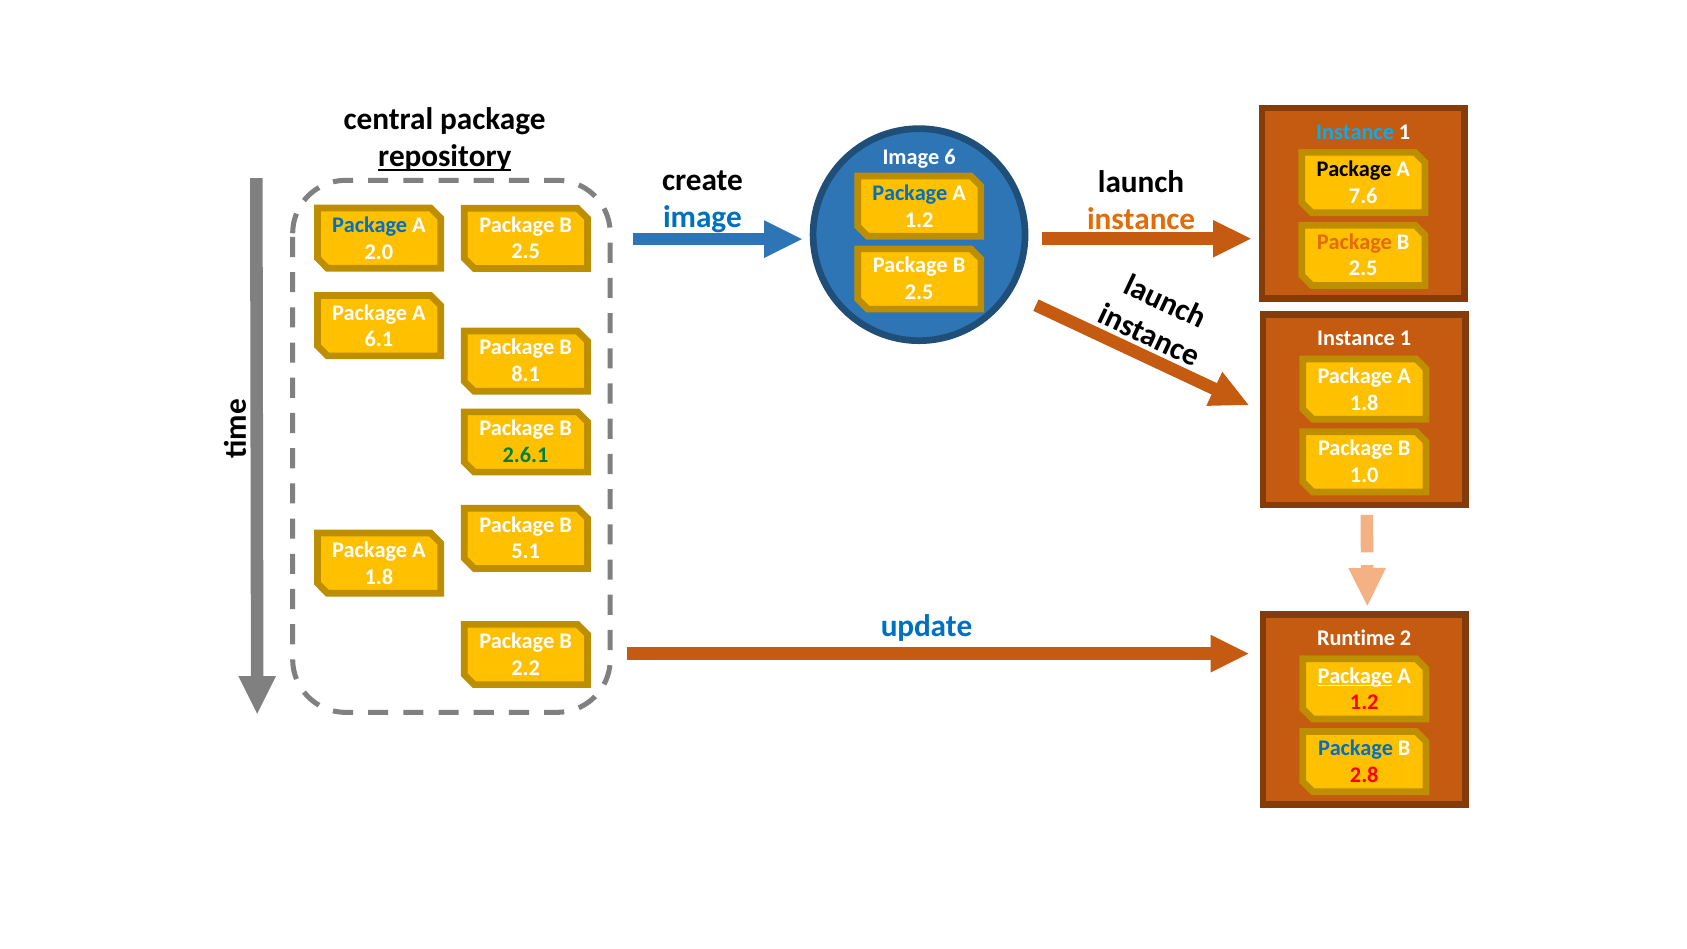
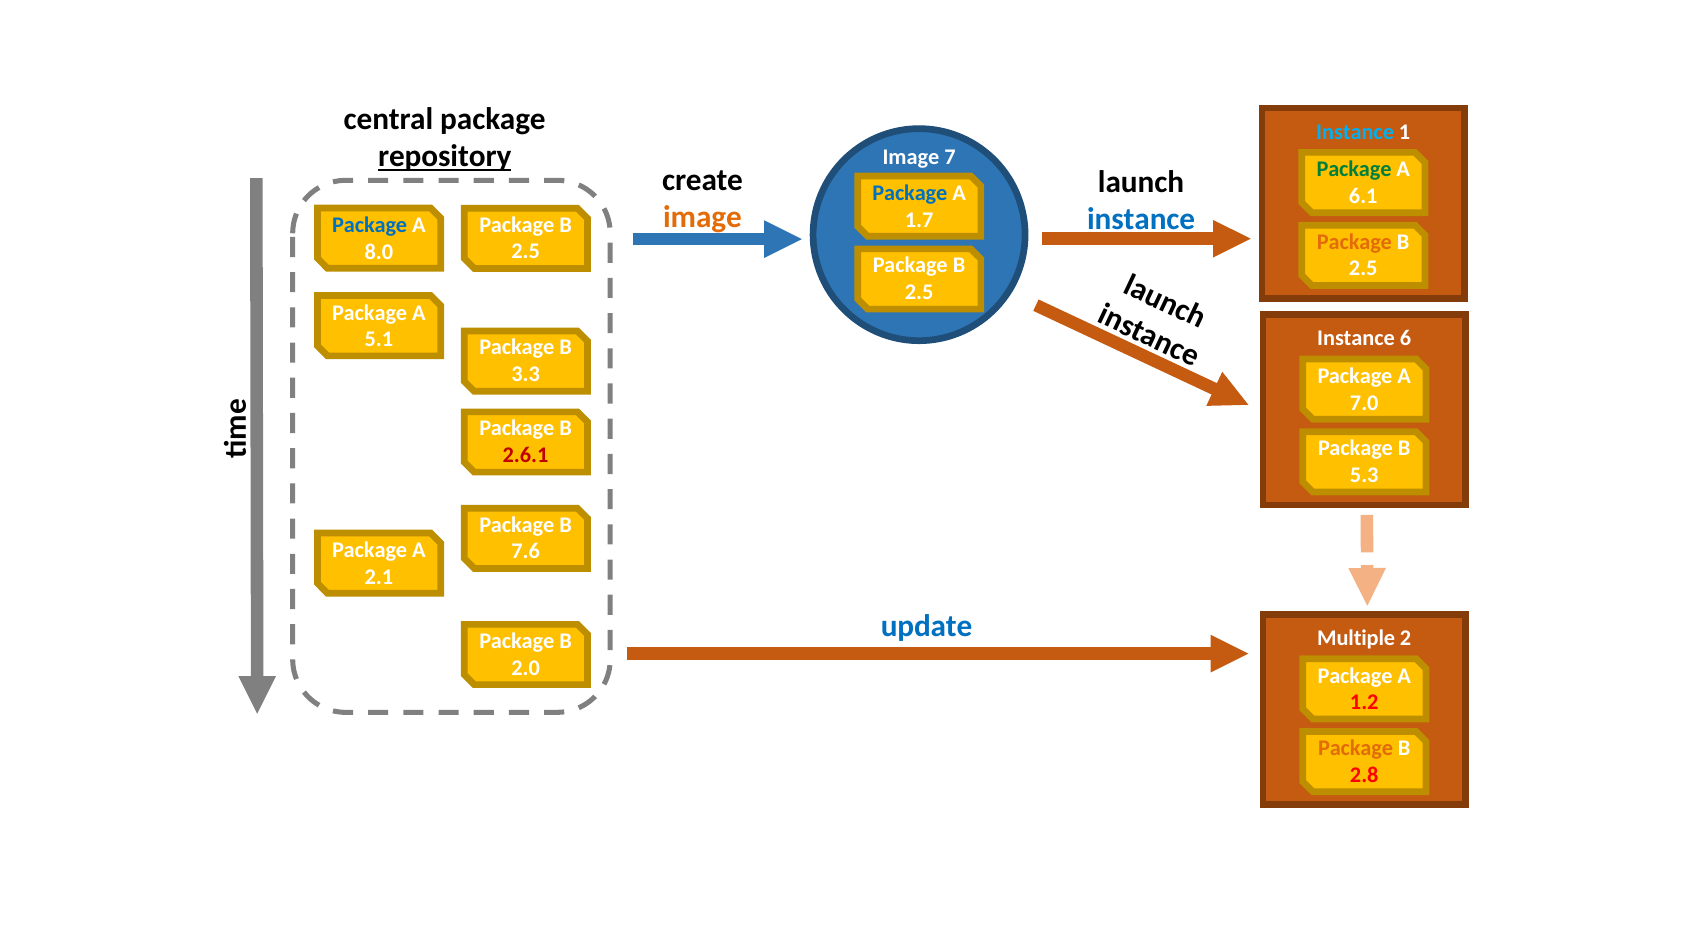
6: 6 -> 7
Package at (1354, 169) colour: black -> green
7.6: 7.6 -> 6.1
image at (702, 217) colour: blue -> orange
instance at (1141, 219) colour: orange -> blue
1.2 at (919, 220): 1.2 -> 1.7
2.0: 2.0 -> 8.0
1 at (1406, 339): 1 -> 6
6.1: 6.1 -> 5.1
8.1: 8.1 -> 3.3
1.8 at (1364, 403): 1.8 -> 7.0
2.6.1 colour: green -> red
1.0: 1.0 -> 5.3
5.1: 5.1 -> 7.6
1.8 at (379, 577): 1.8 -> 2.1
Runtime: Runtime -> Multiple
2.2: 2.2 -> 2.0
Package at (1355, 676) underline: present -> none
Package at (1355, 748) colour: blue -> orange
